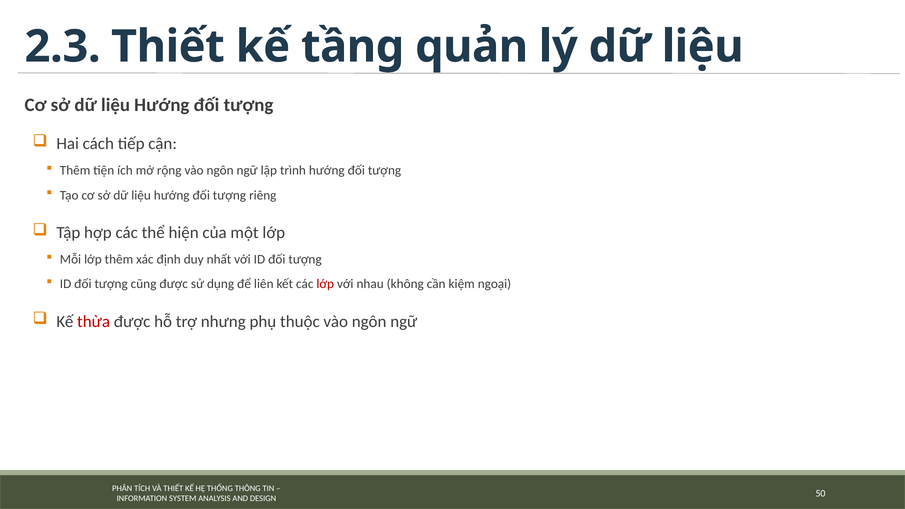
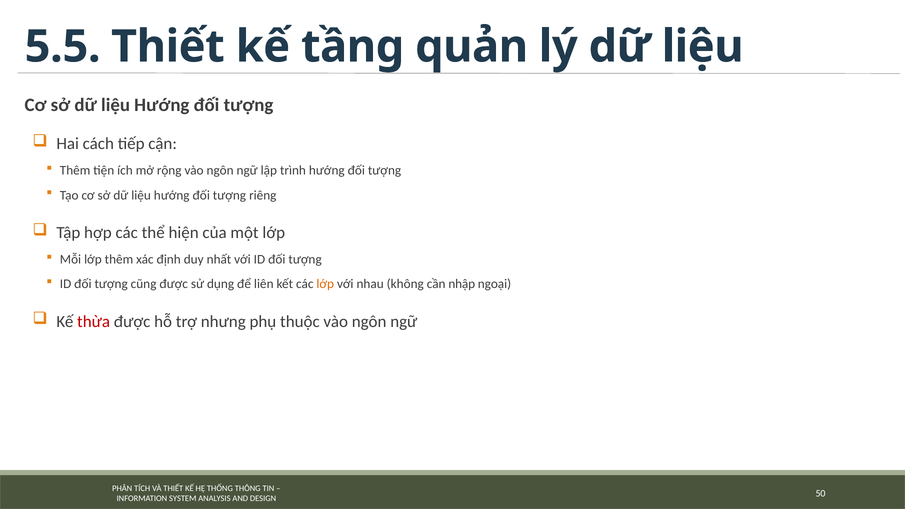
2.3: 2.3 -> 5.5
lớp at (325, 284) colour: red -> orange
kiệm: kiệm -> nhập
